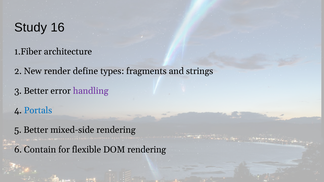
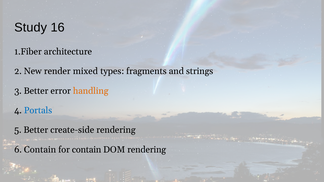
define: define -> mixed
handling colour: purple -> orange
mixed-side: mixed-side -> create-side
for flexible: flexible -> contain
